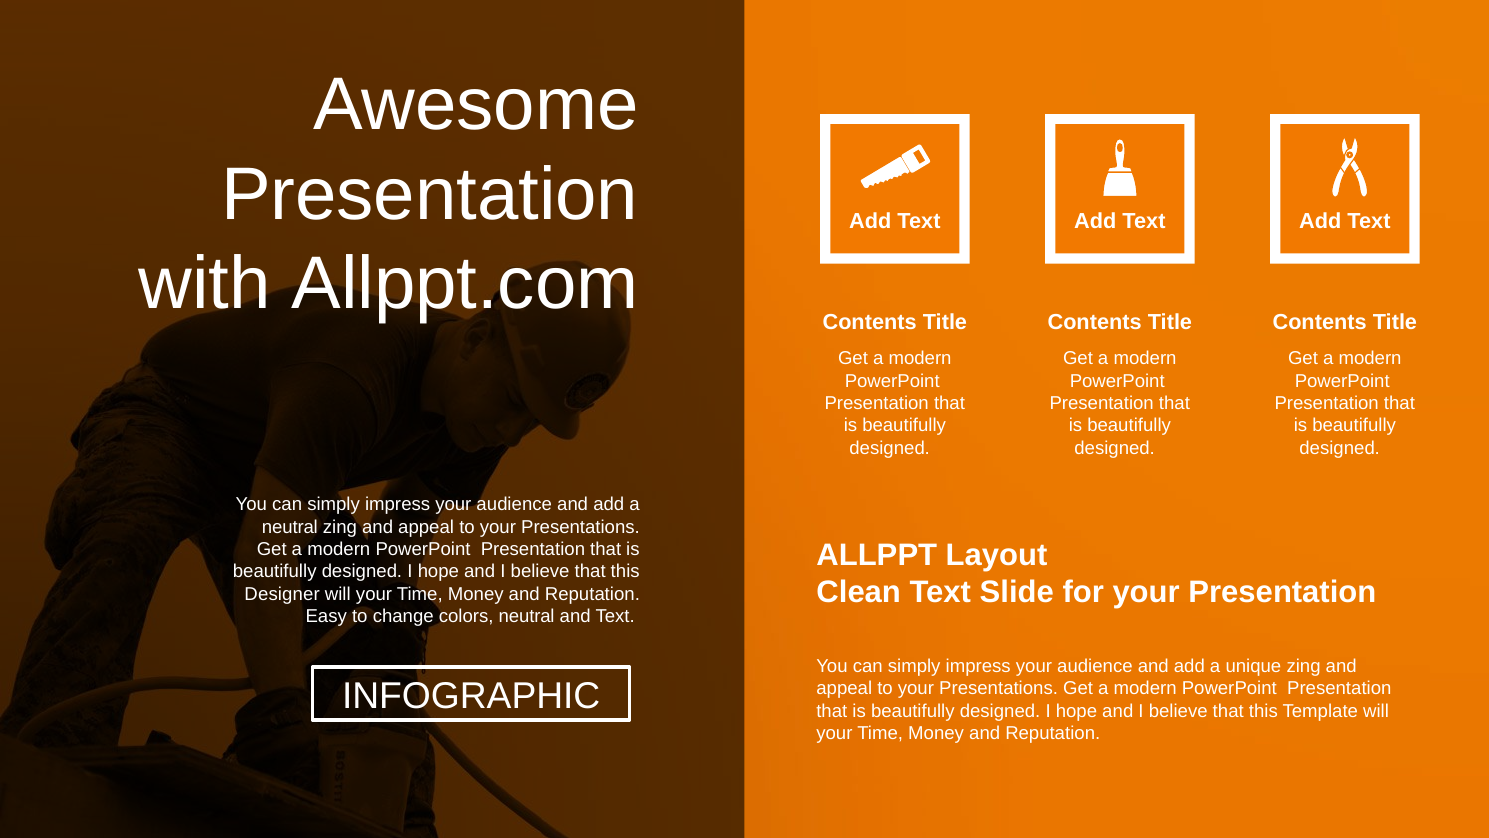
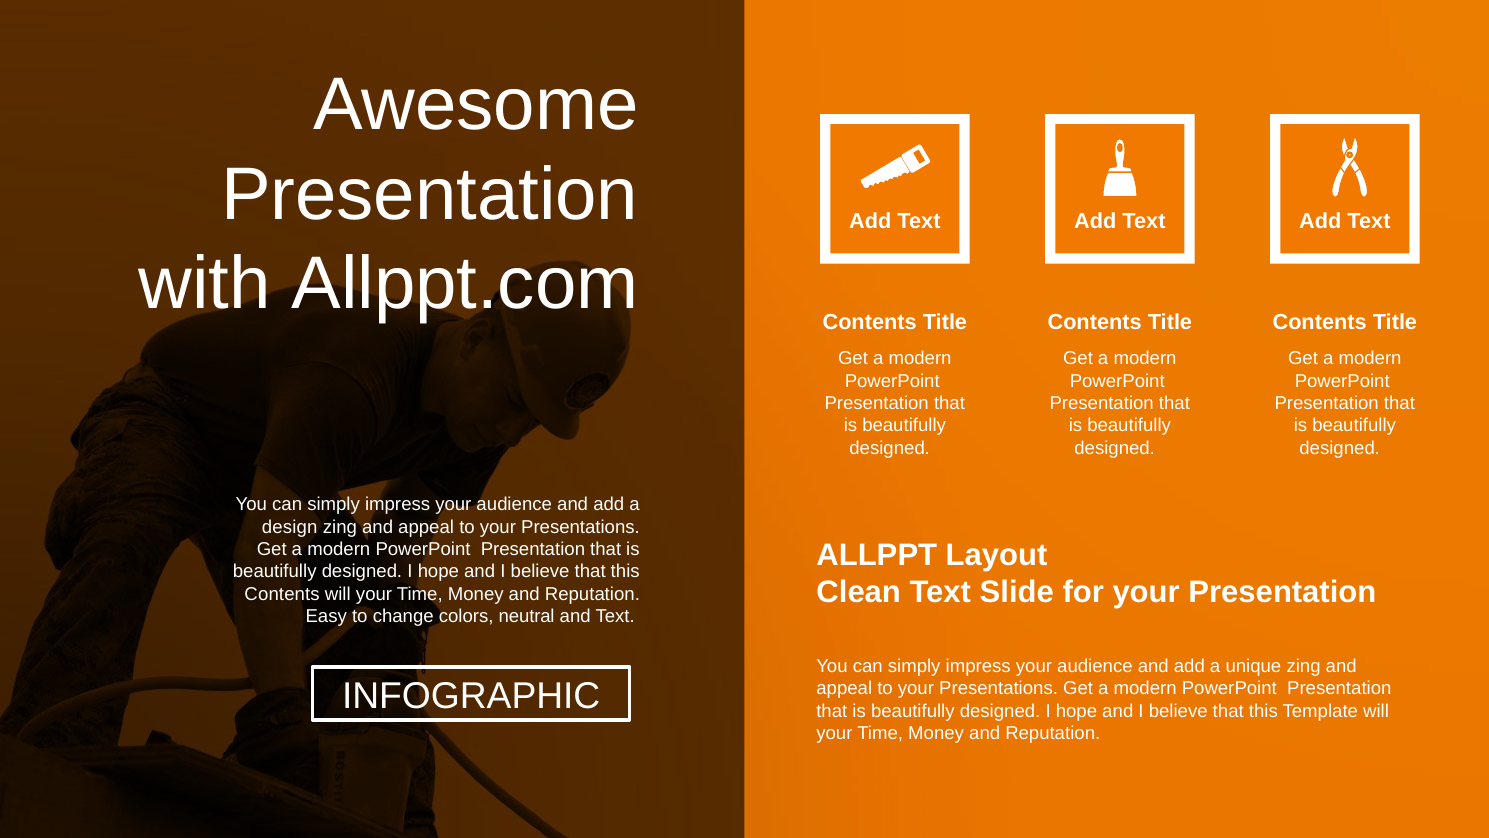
neutral at (290, 527): neutral -> design
Designer at (282, 594): Designer -> Contents
